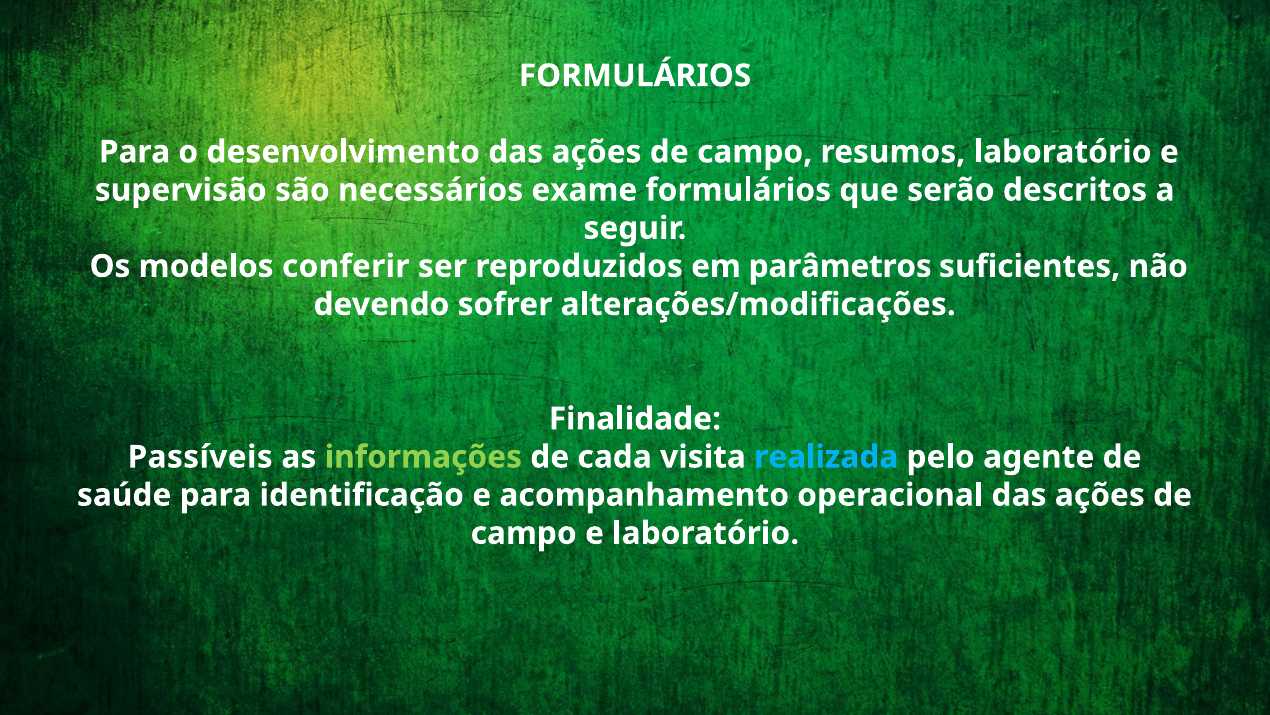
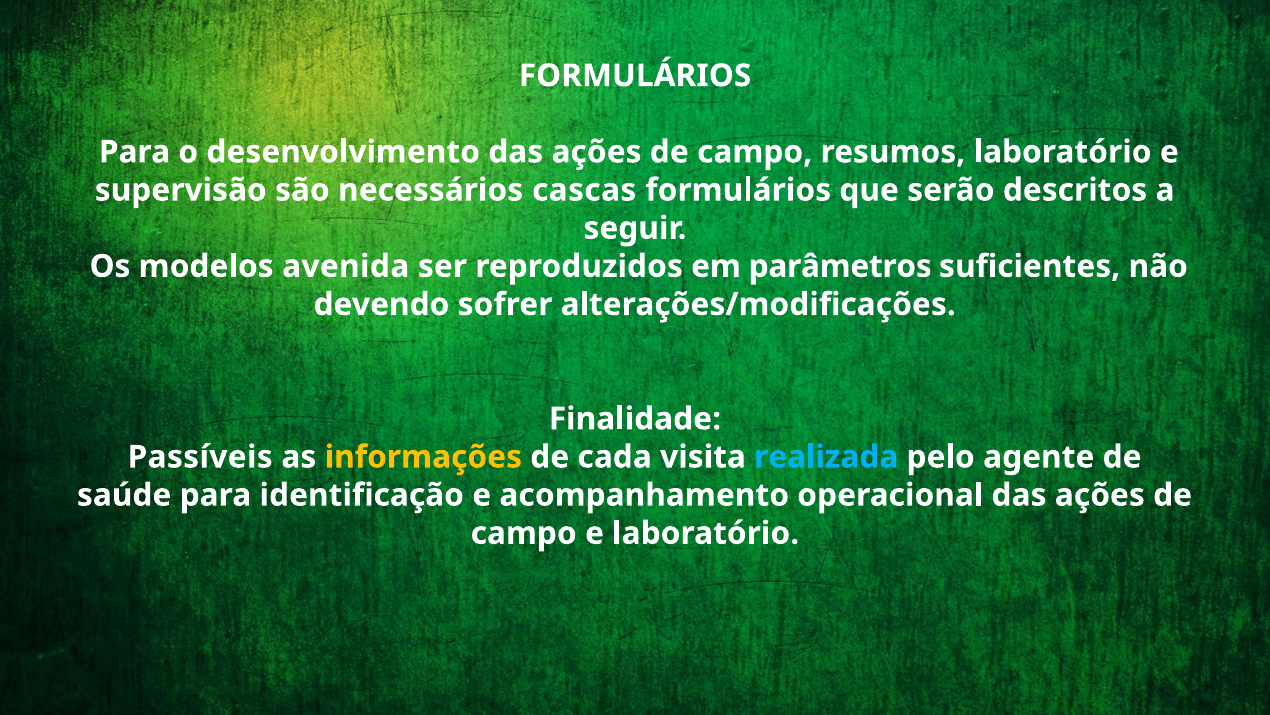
exame: exame -> cascas
conferir: conferir -> avenida
informações colour: light green -> yellow
